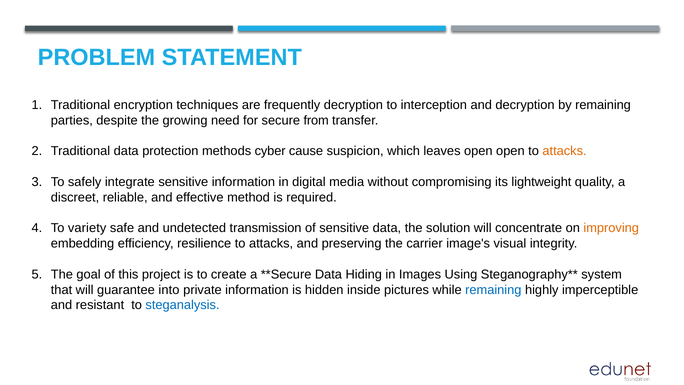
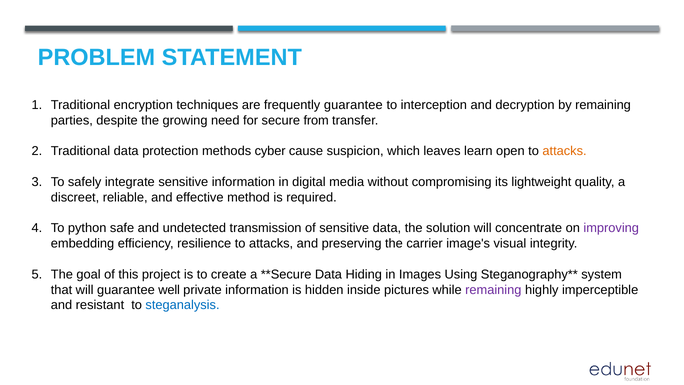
frequently decryption: decryption -> guarantee
leaves open: open -> learn
variety: variety -> python
improving colour: orange -> purple
into: into -> well
remaining at (493, 290) colour: blue -> purple
